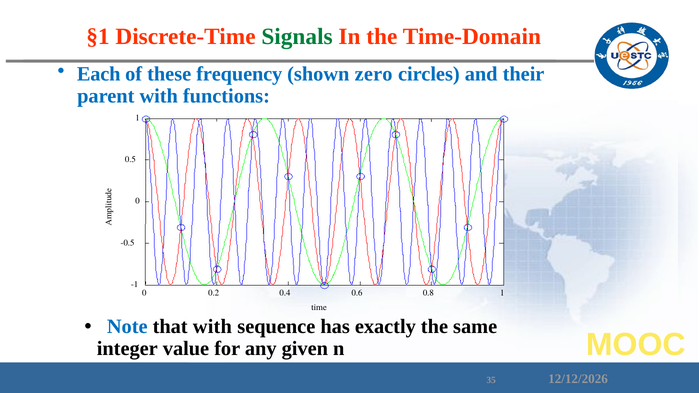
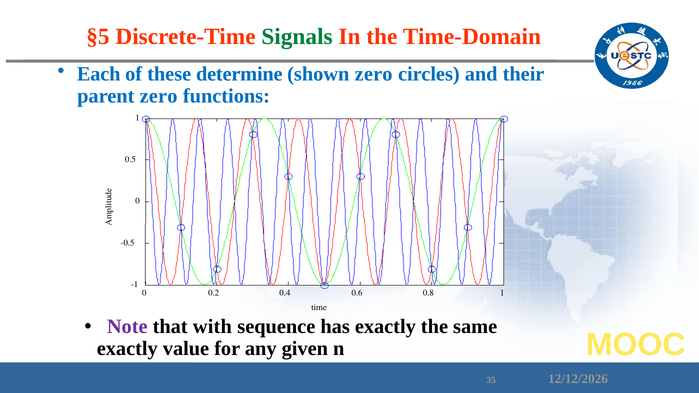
§1: §1 -> §5
frequency: frequency -> determine
parent with: with -> zero
Note colour: blue -> purple
integer at (127, 349): integer -> exactly
